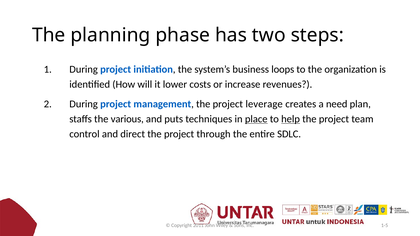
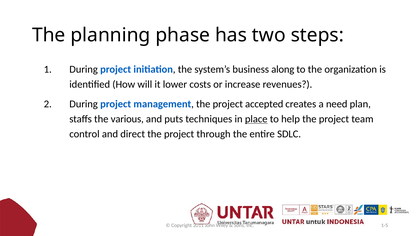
loops: loops -> along
leverage: leverage -> accepted
help underline: present -> none
